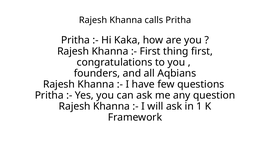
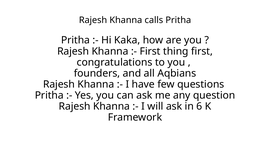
1: 1 -> 6
